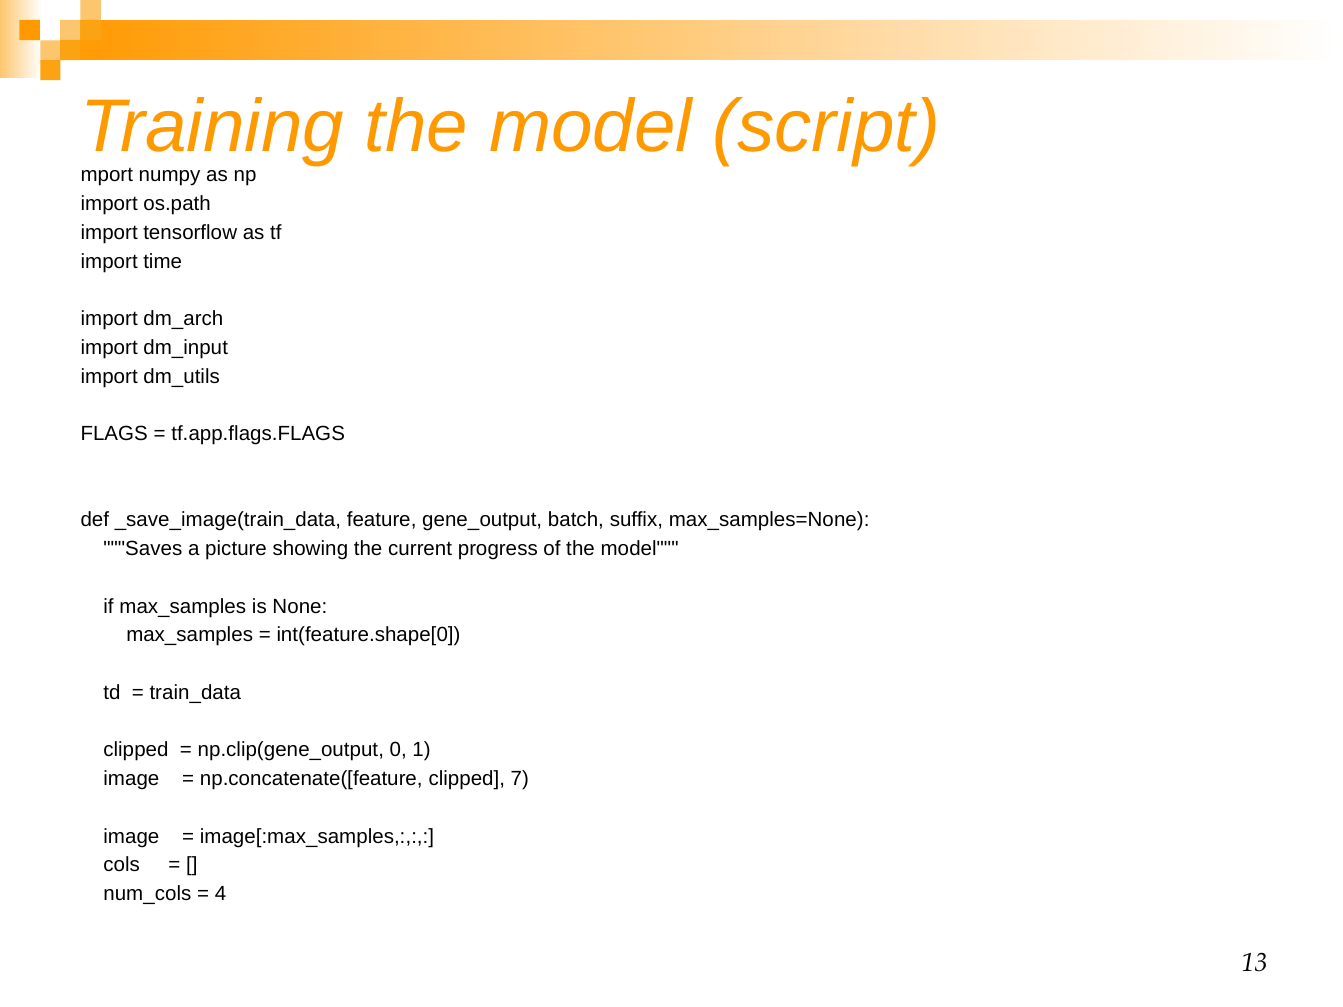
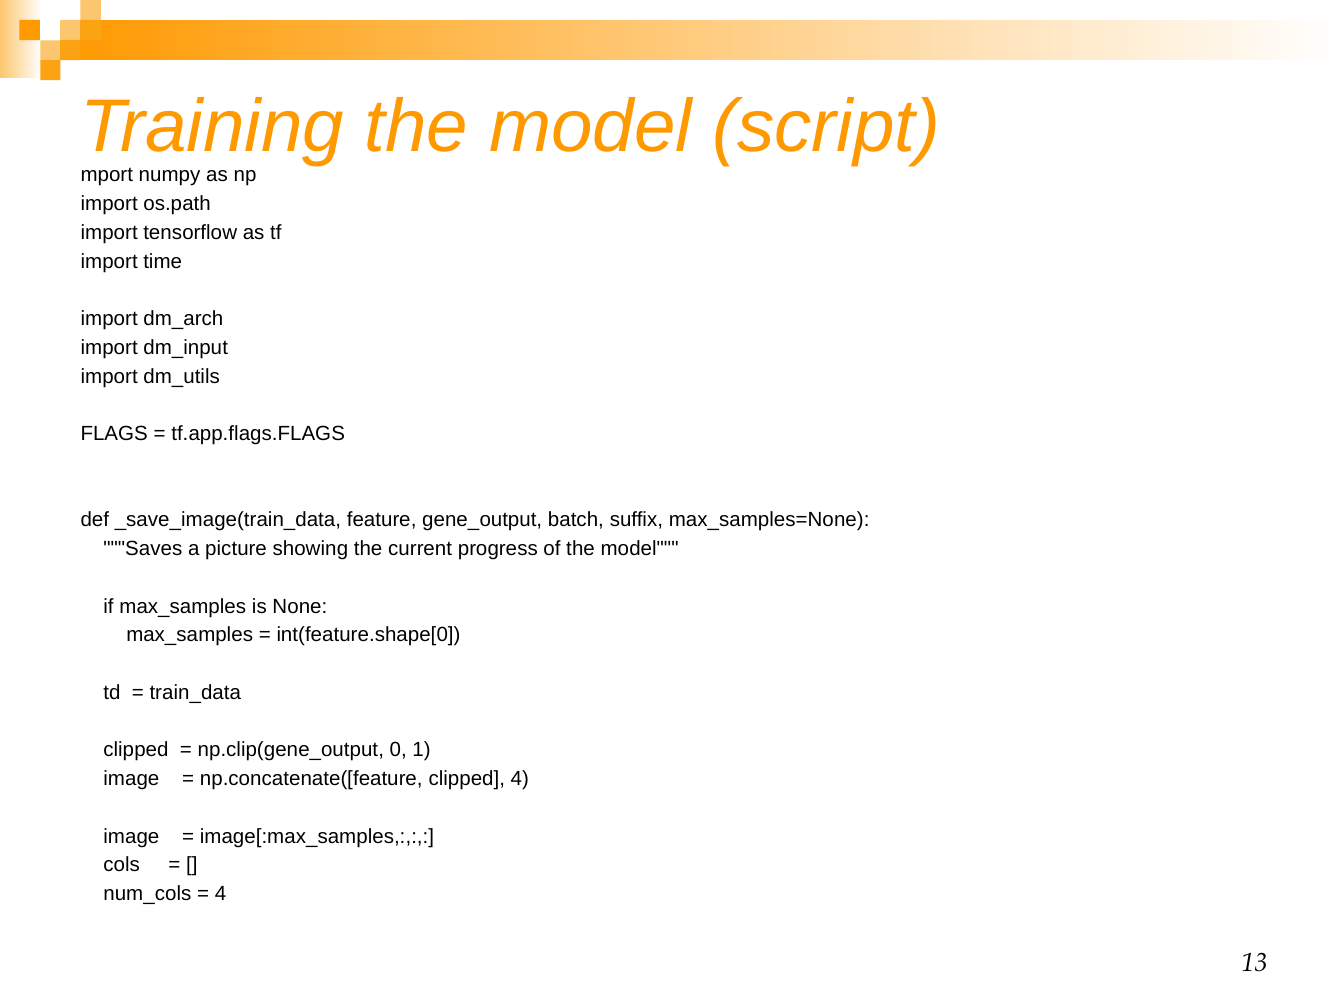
clipped 7: 7 -> 4
